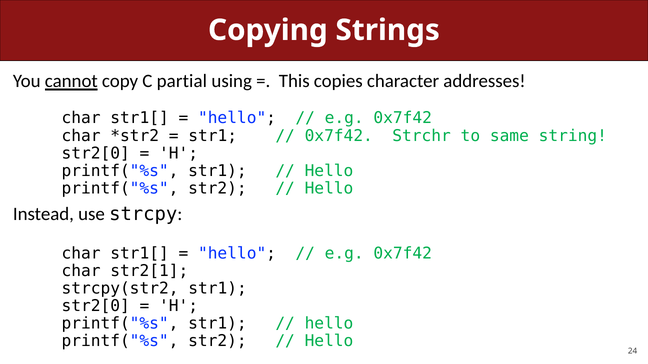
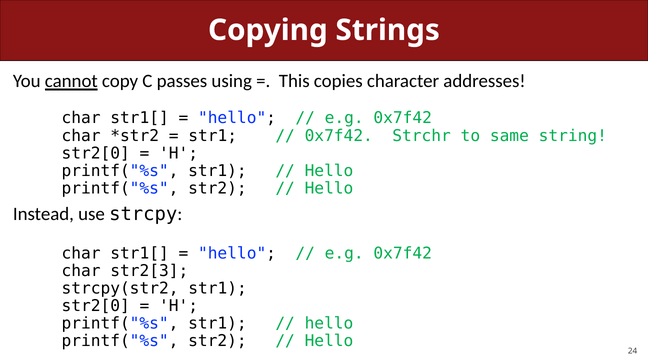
partial: partial -> passes
str2[1: str2[1 -> str2[3
